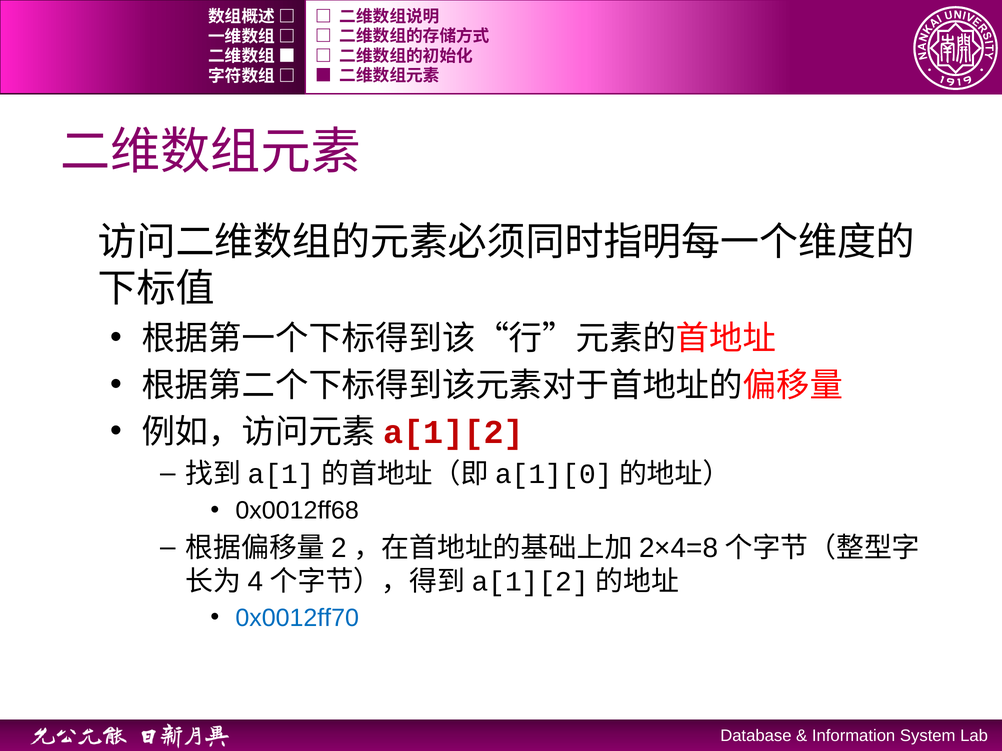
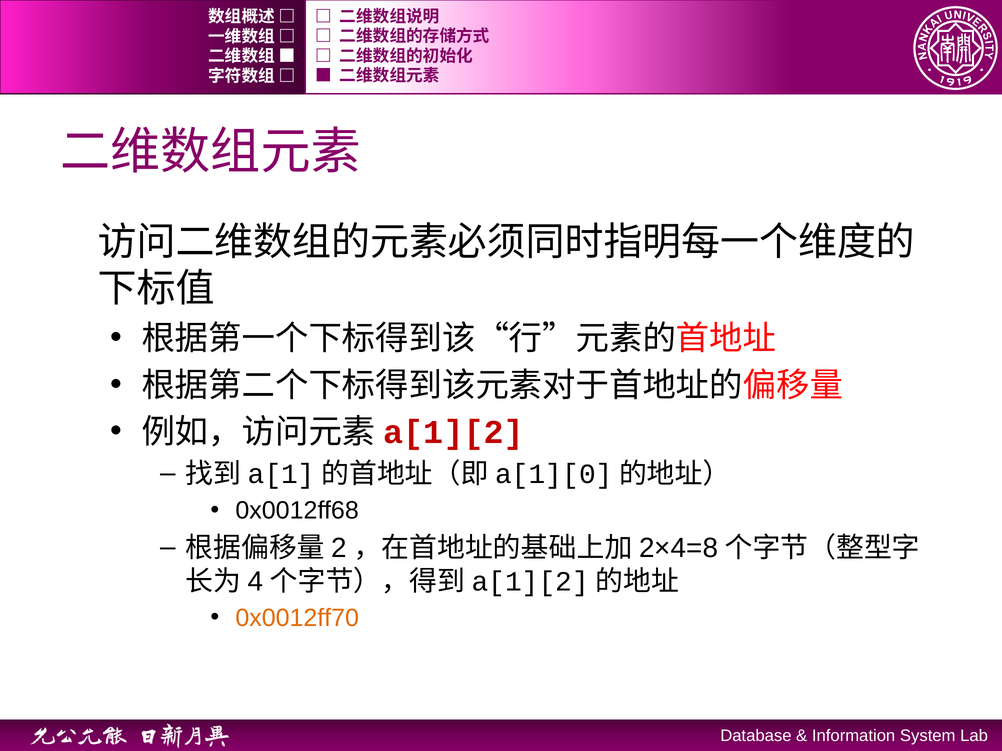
0x0012ff70 colour: blue -> orange
